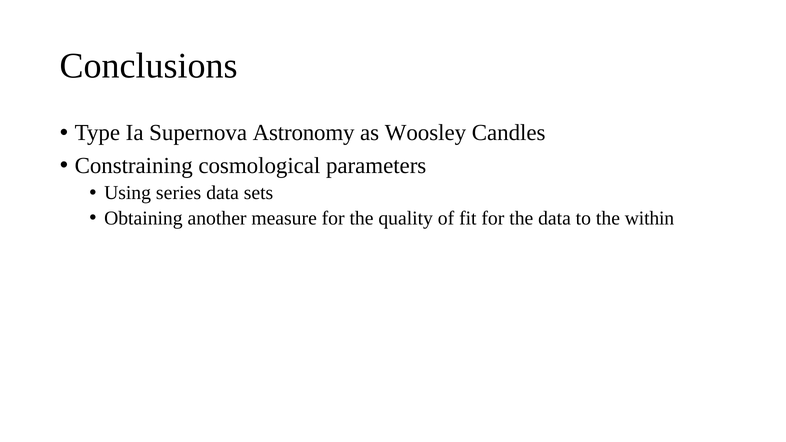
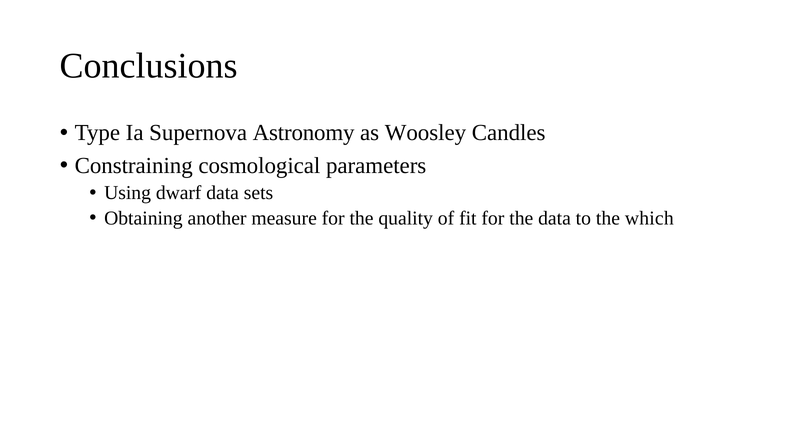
series: series -> dwarf
within: within -> which
